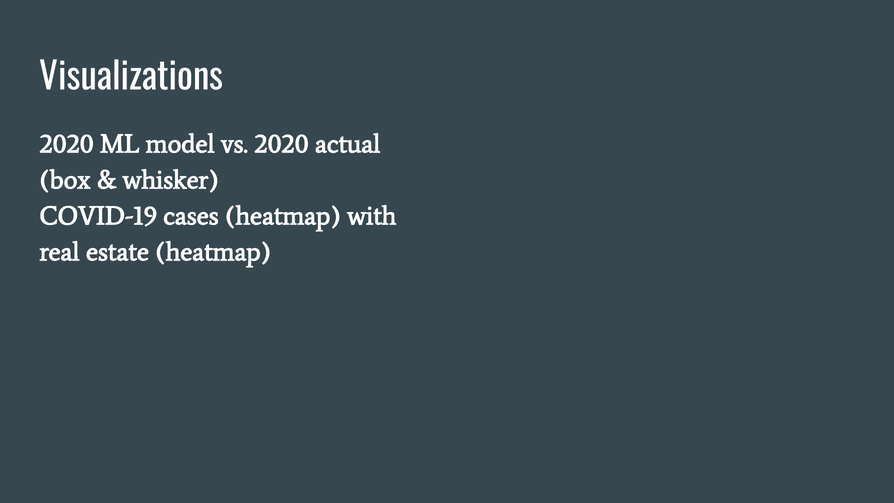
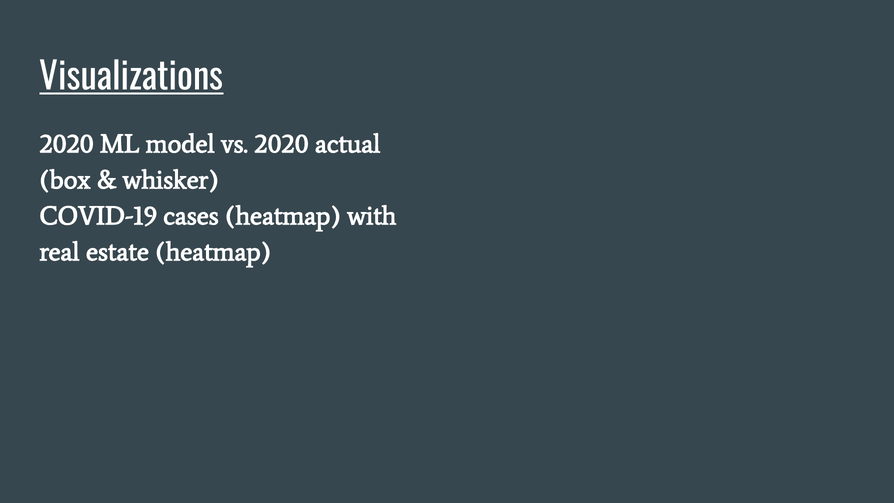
Visualizations underline: none -> present
